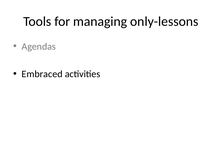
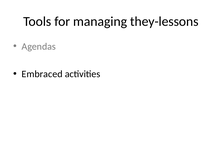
only-lessons: only-lessons -> they-lessons
